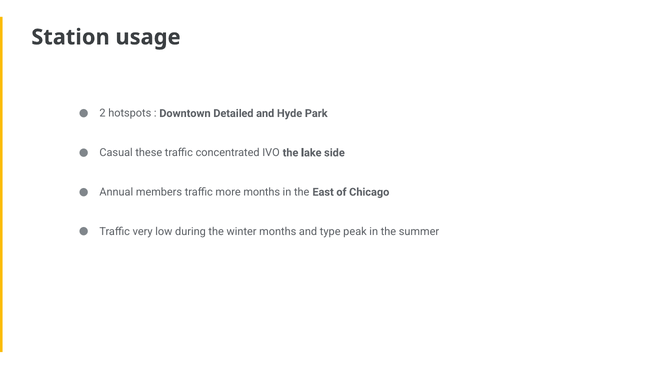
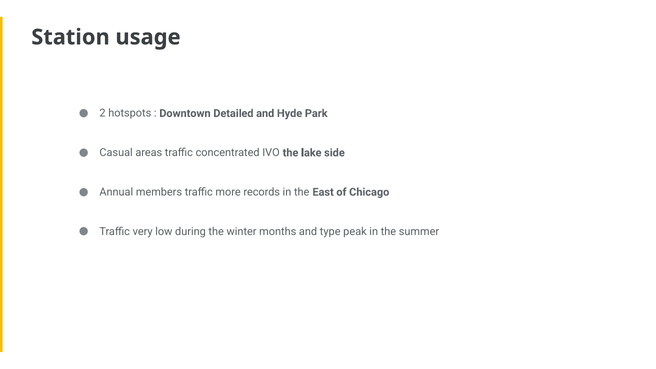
these: these -> areas
more months: months -> records
